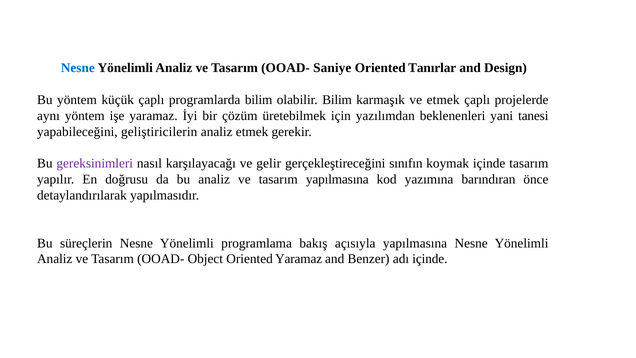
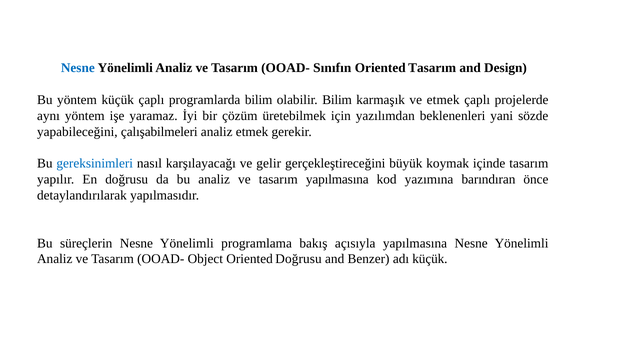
Saniye: Saniye -> Sınıfın
Oriented Tanırlar: Tanırlar -> Tasarım
tanesi: tanesi -> sözde
geliştiricilerin: geliştiricilerin -> çalışabilmeleri
gereksinimleri colour: purple -> blue
sınıfın: sınıfın -> büyük
Oriented Yaramaz: Yaramaz -> Doğrusu
adı içinde: içinde -> küçük
